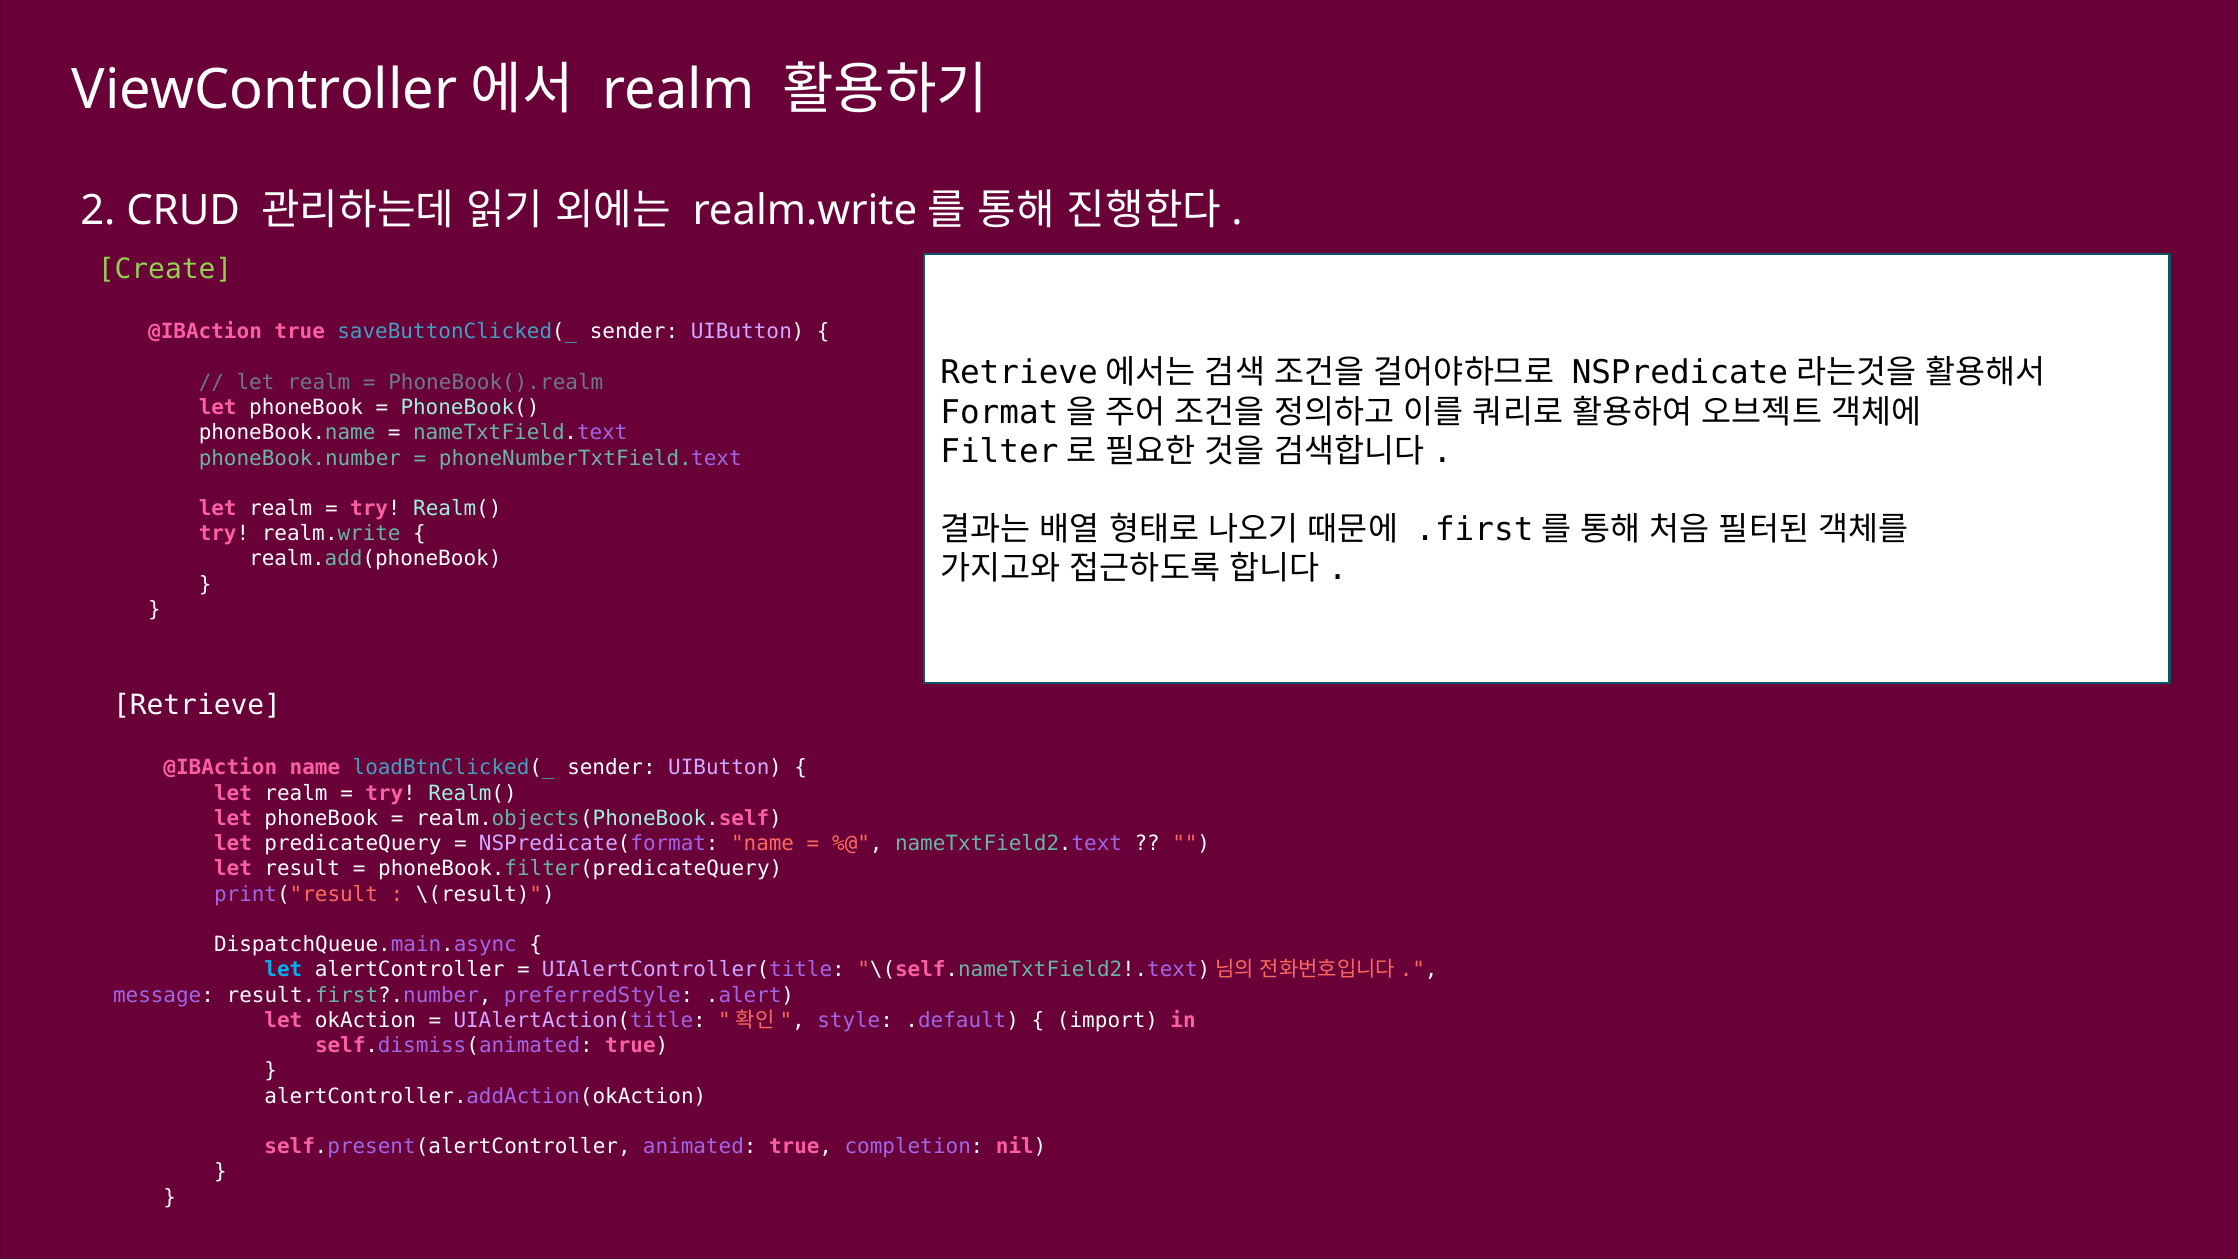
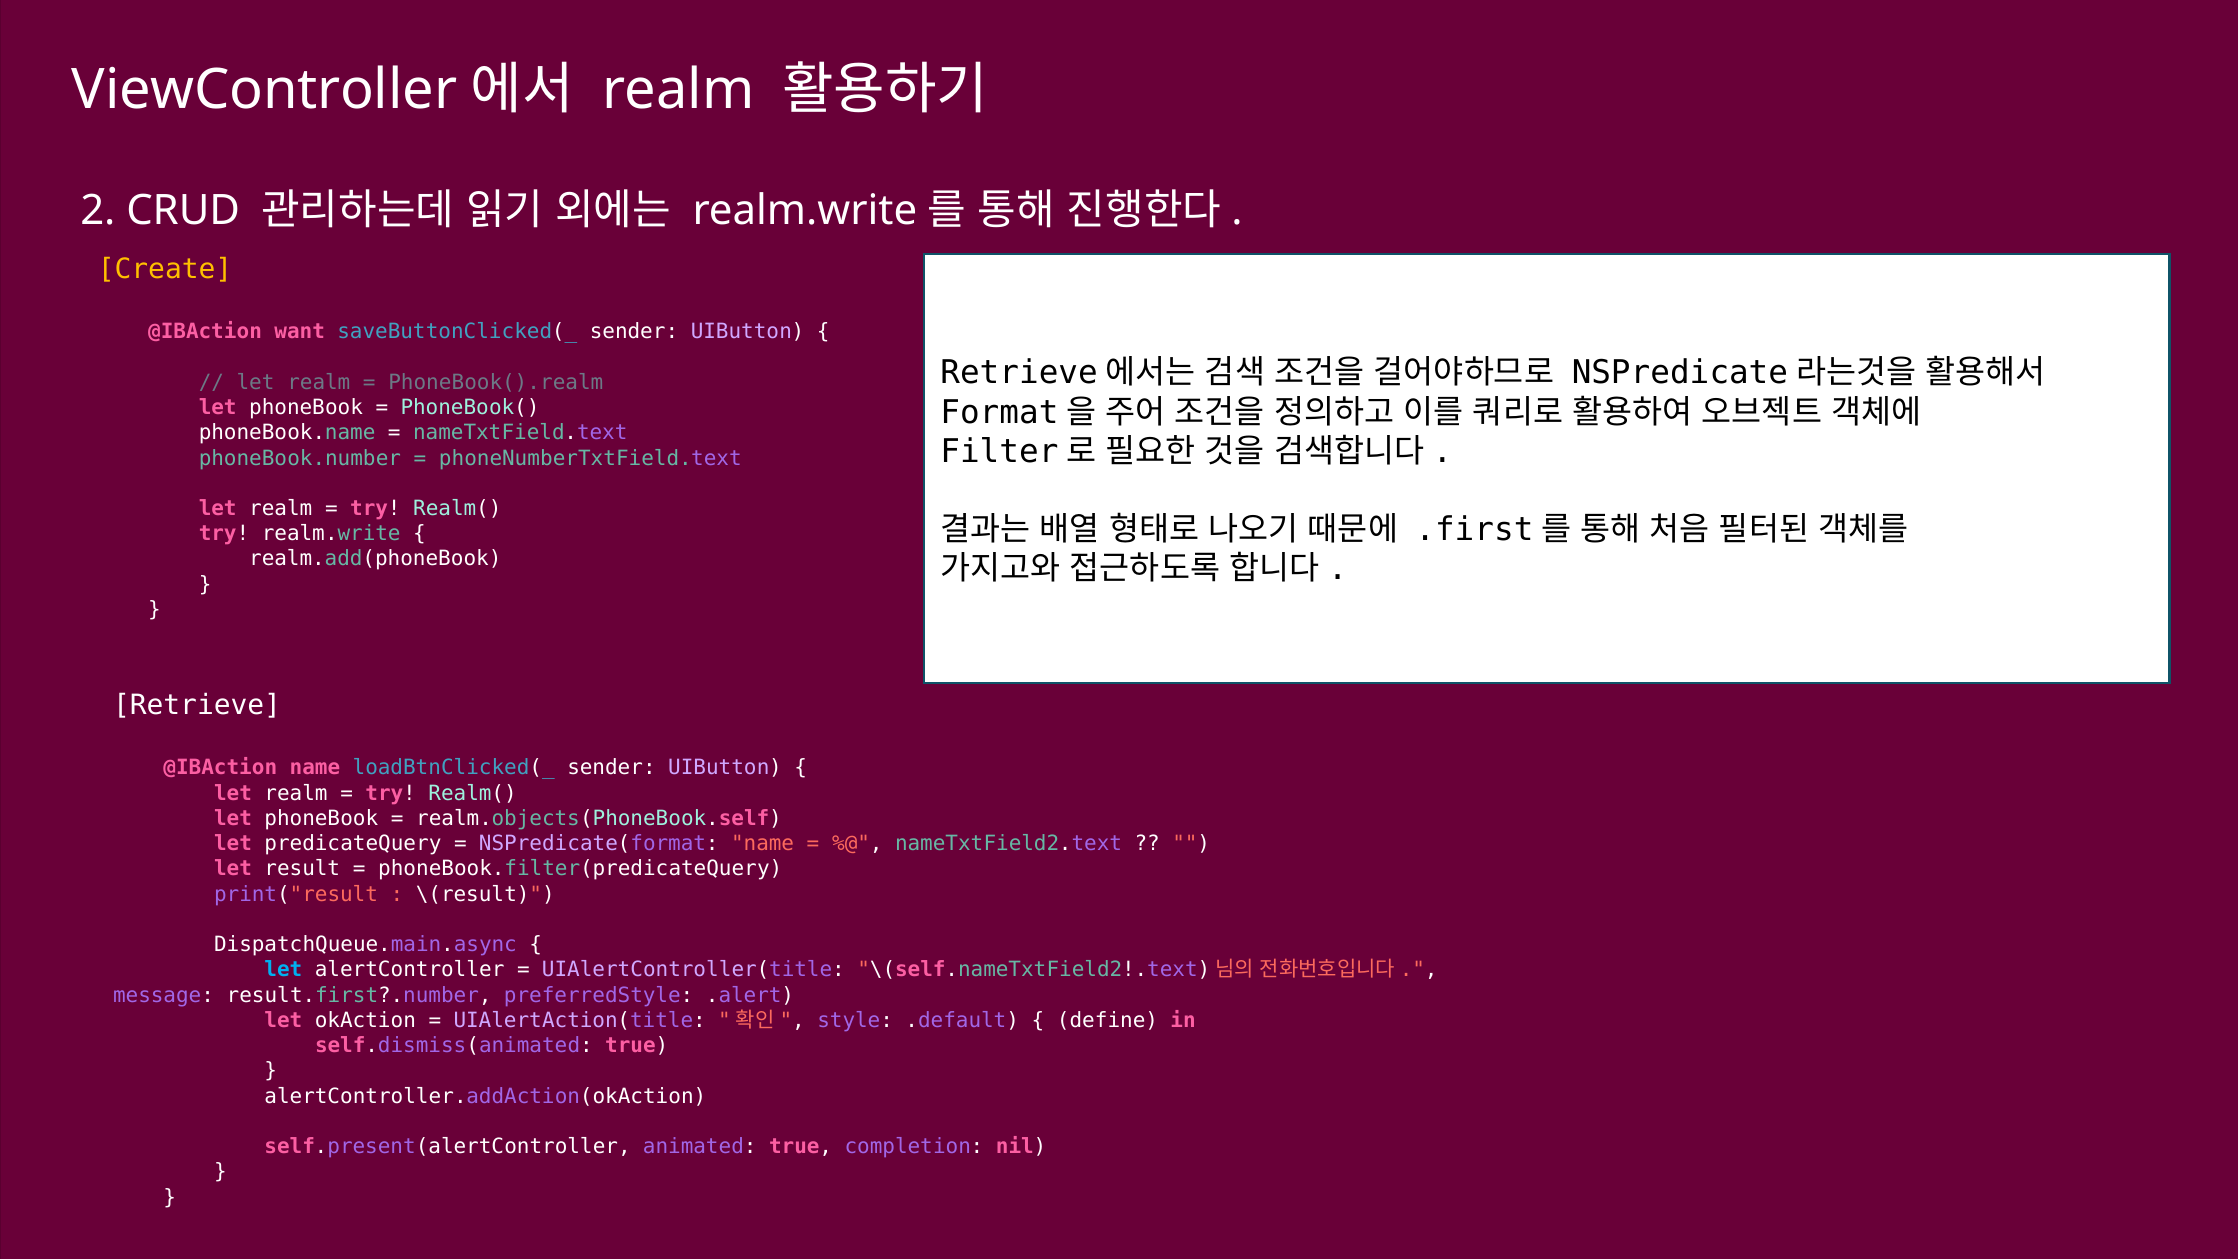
Create colour: light green -> yellow
@IBAction true: true -> want
import: import -> define
